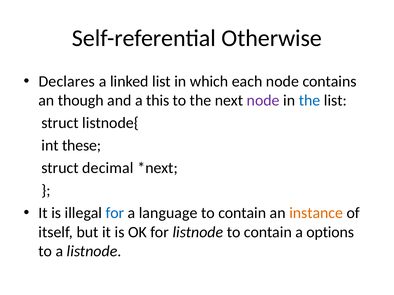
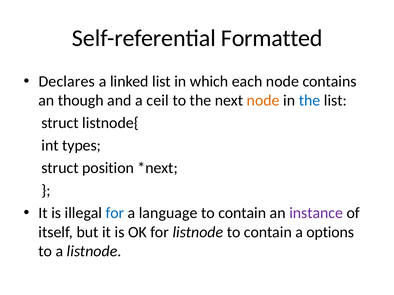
Otherwise: Otherwise -> Formatted
this: this -> ceil
node at (263, 101) colour: purple -> orange
these: these -> types
decimal: decimal -> position
instance colour: orange -> purple
